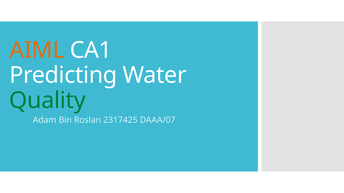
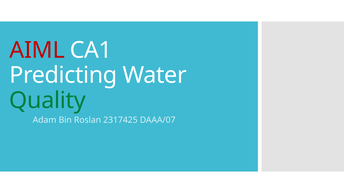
AIML colour: orange -> red
